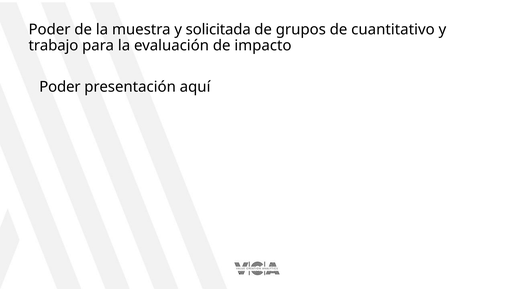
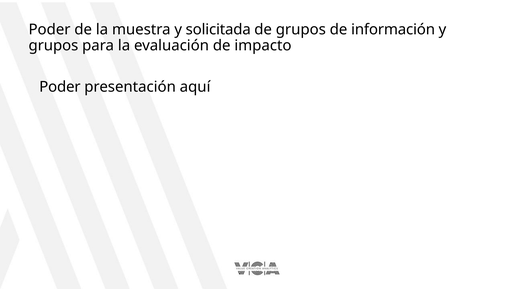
cuantitativo: cuantitativo -> información
trabajo at (53, 46): trabajo -> grupos
